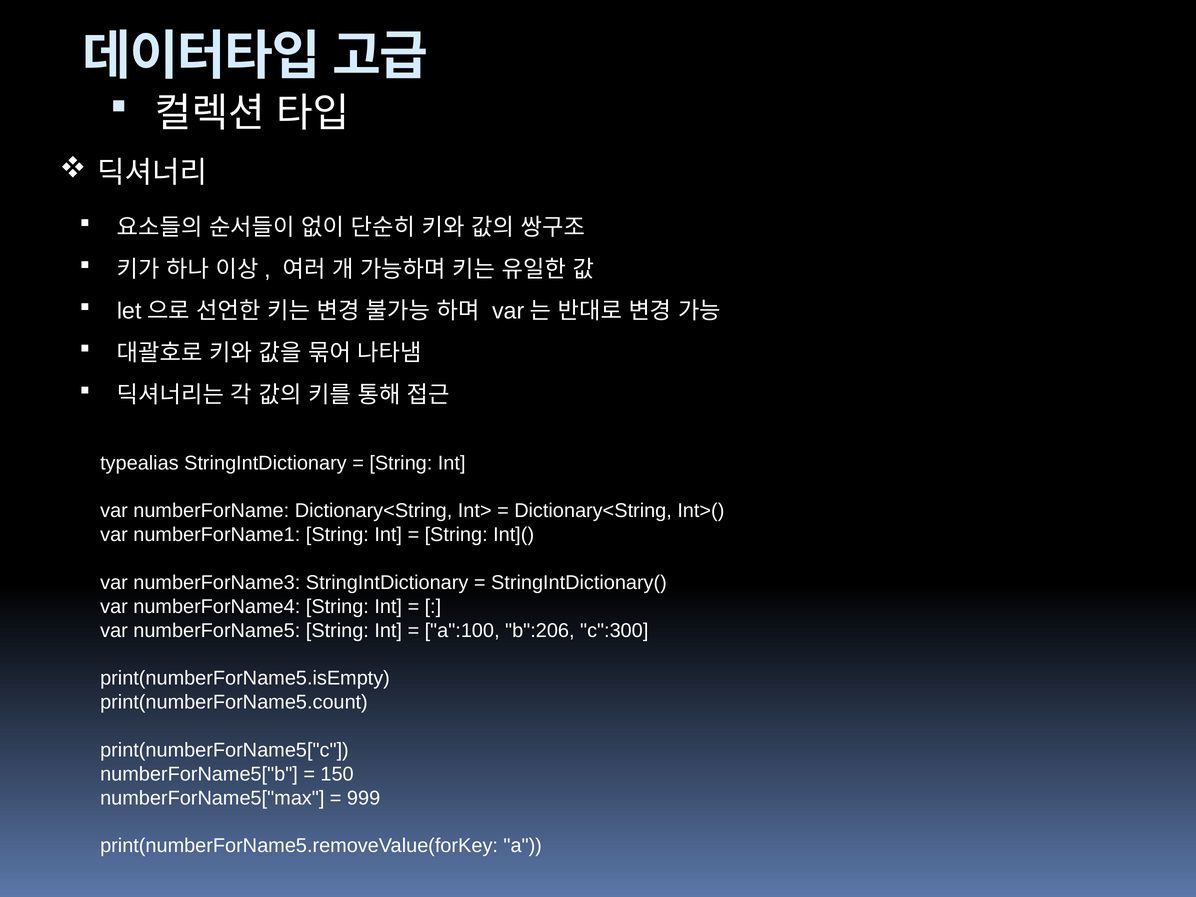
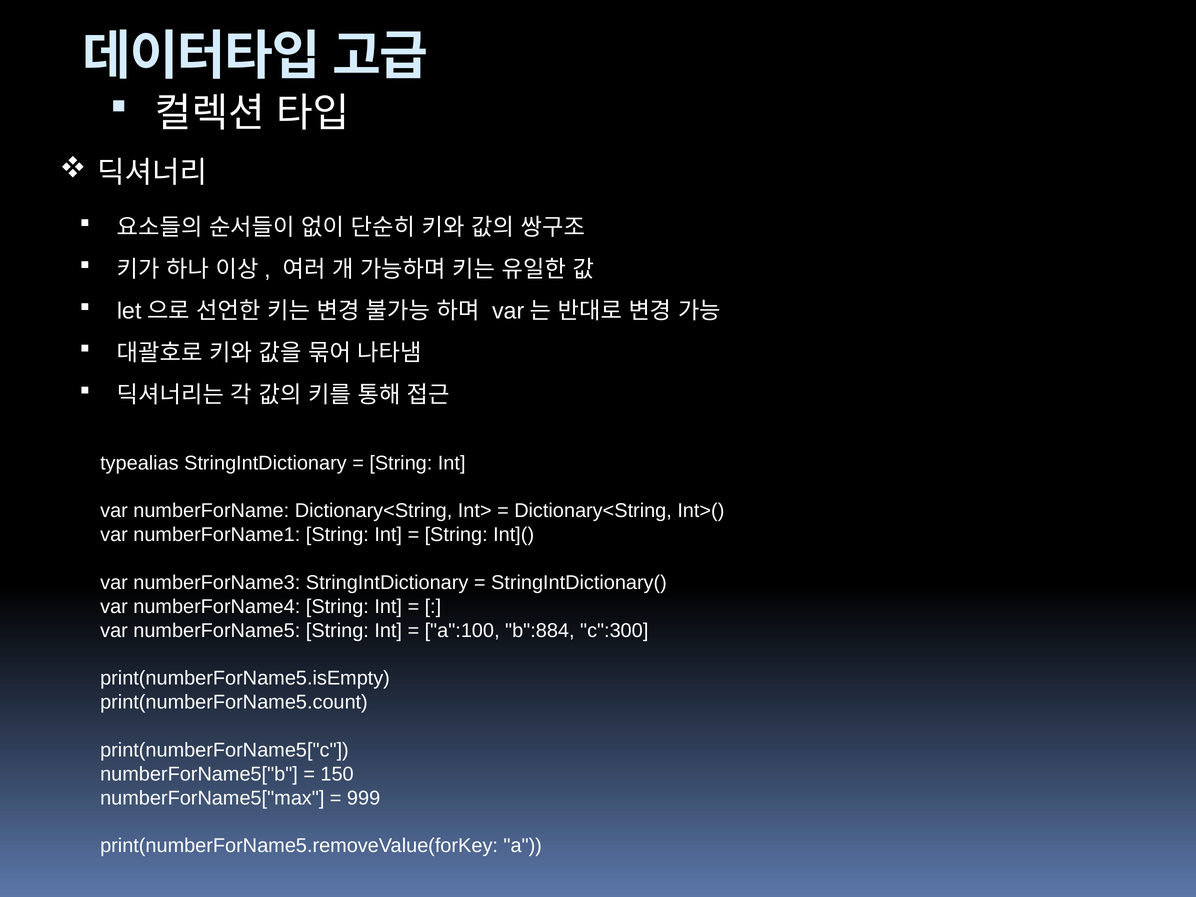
b":206: b":206 -> b":884
